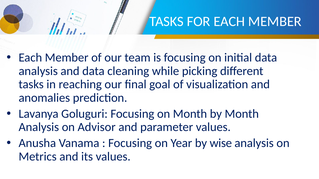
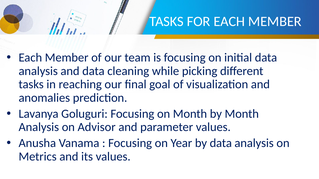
by wise: wise -> data
